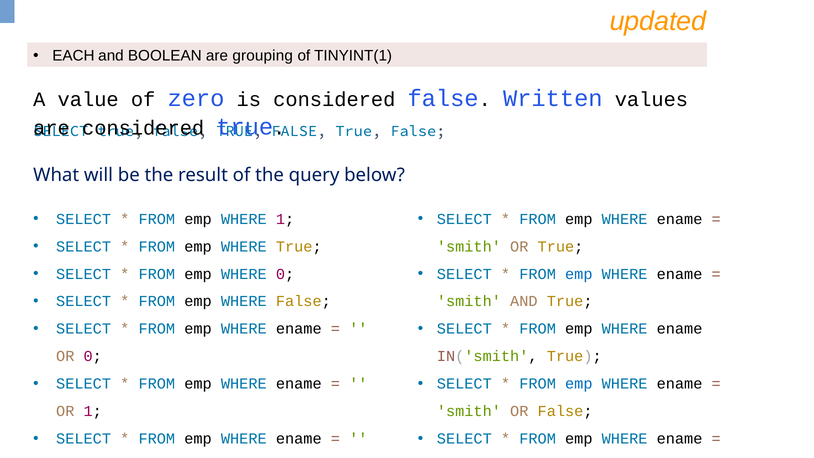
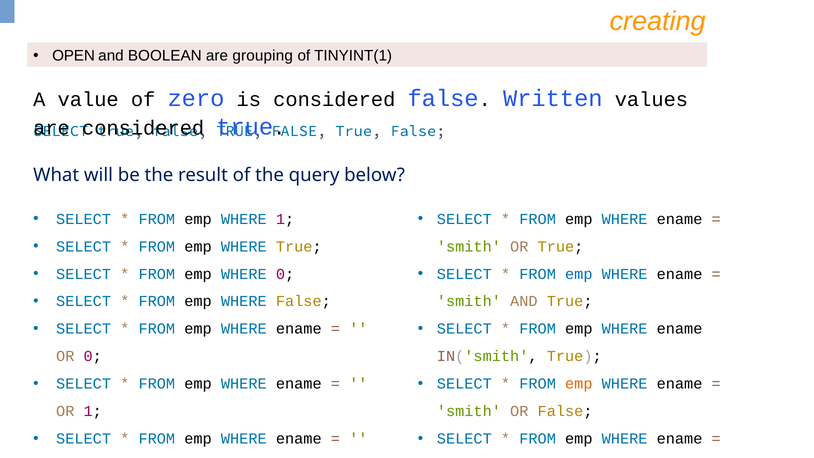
updated: updated -> creating
EACH: EACH -> OPEN
emp at (579, 384) colour: blue -> orange
